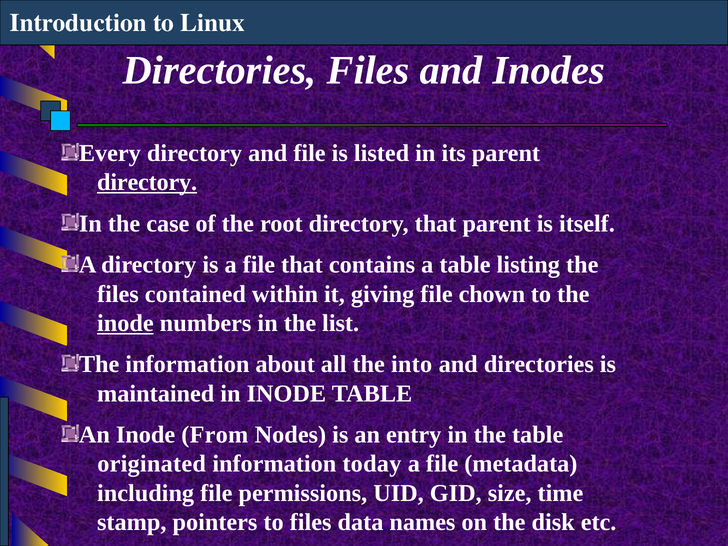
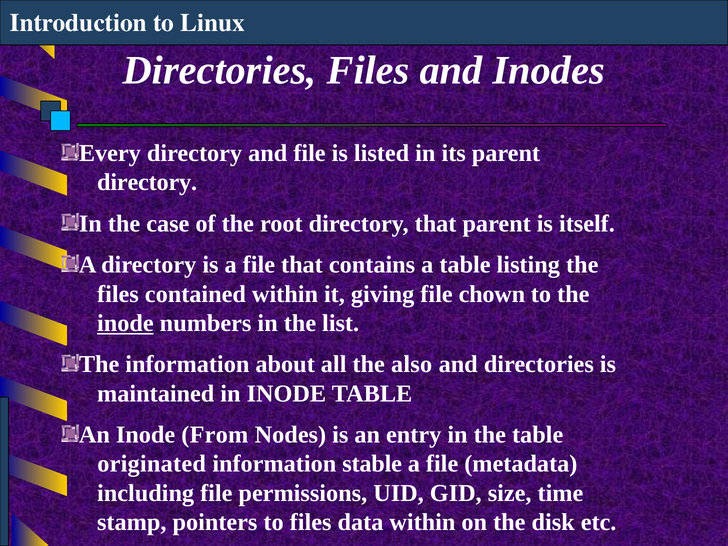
directory at (147, 182) underline: present -> none
into: into -> also
today: today -> stable
data names: names -> within
